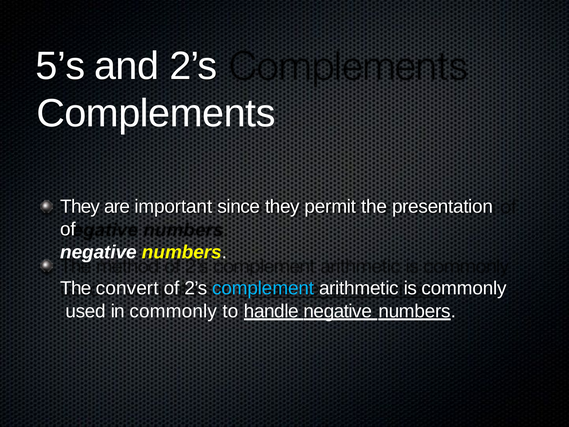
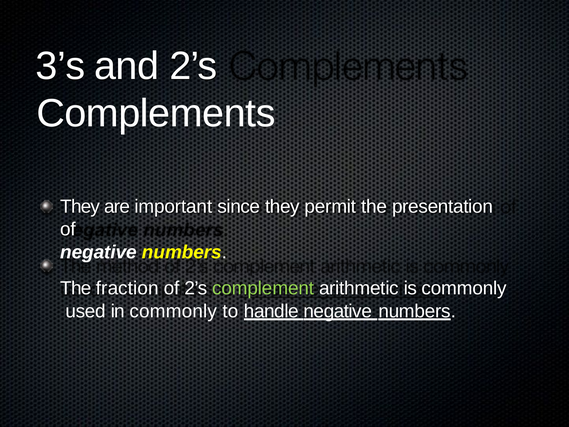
5’s: 5’s -> 3’s
convert: convert -> fraction
complement colour: light blue -> light green
